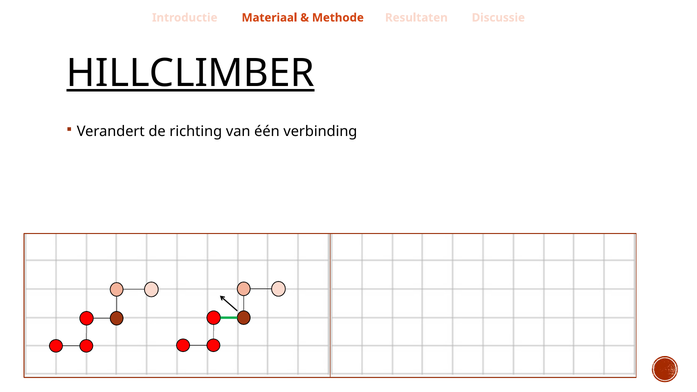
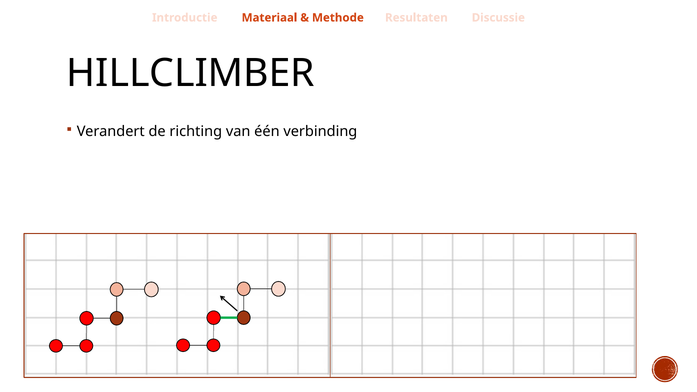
HILLCLIMBER underline: present -> none
